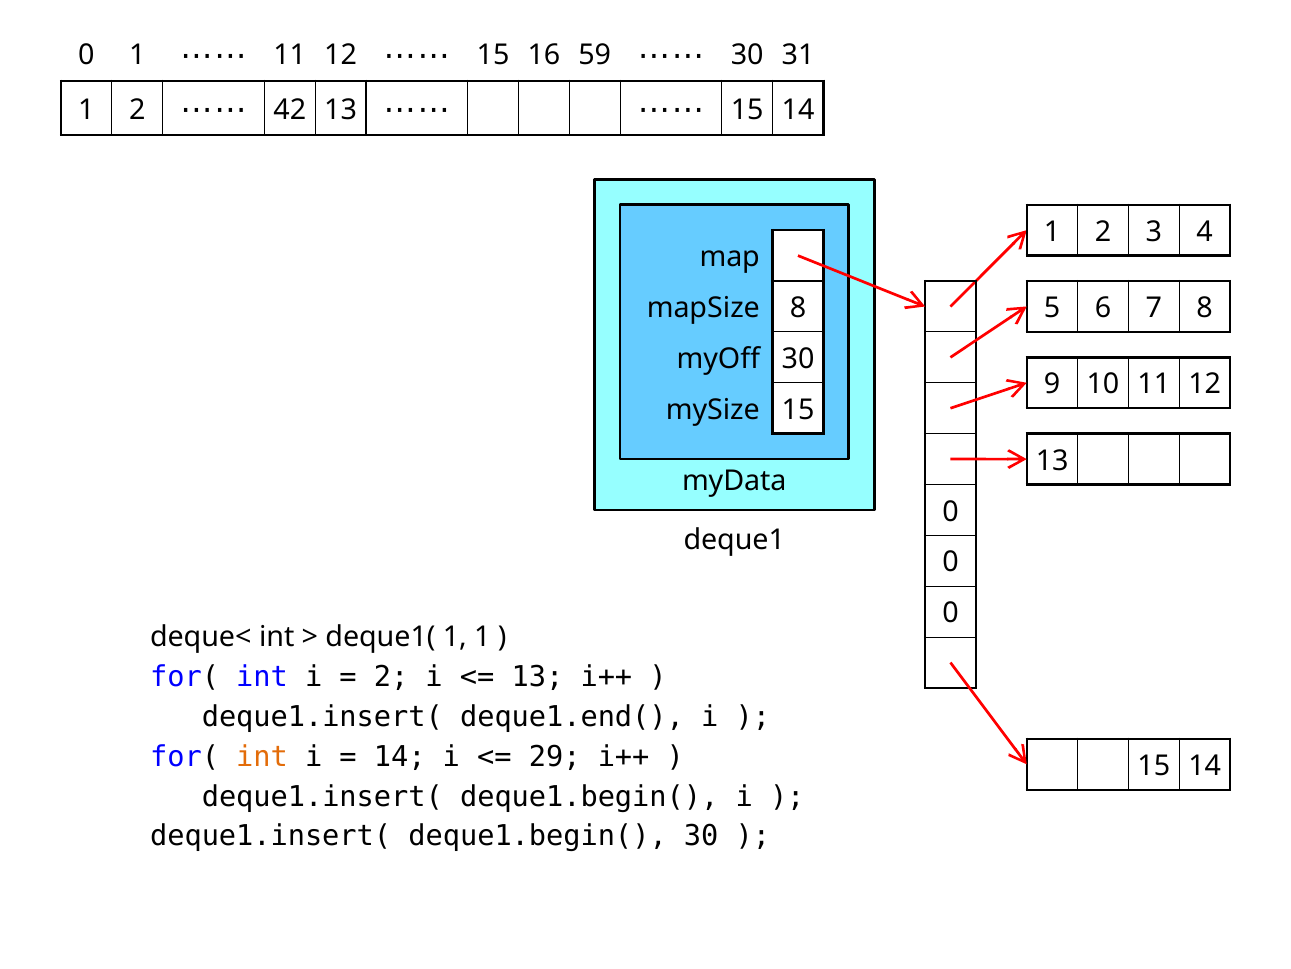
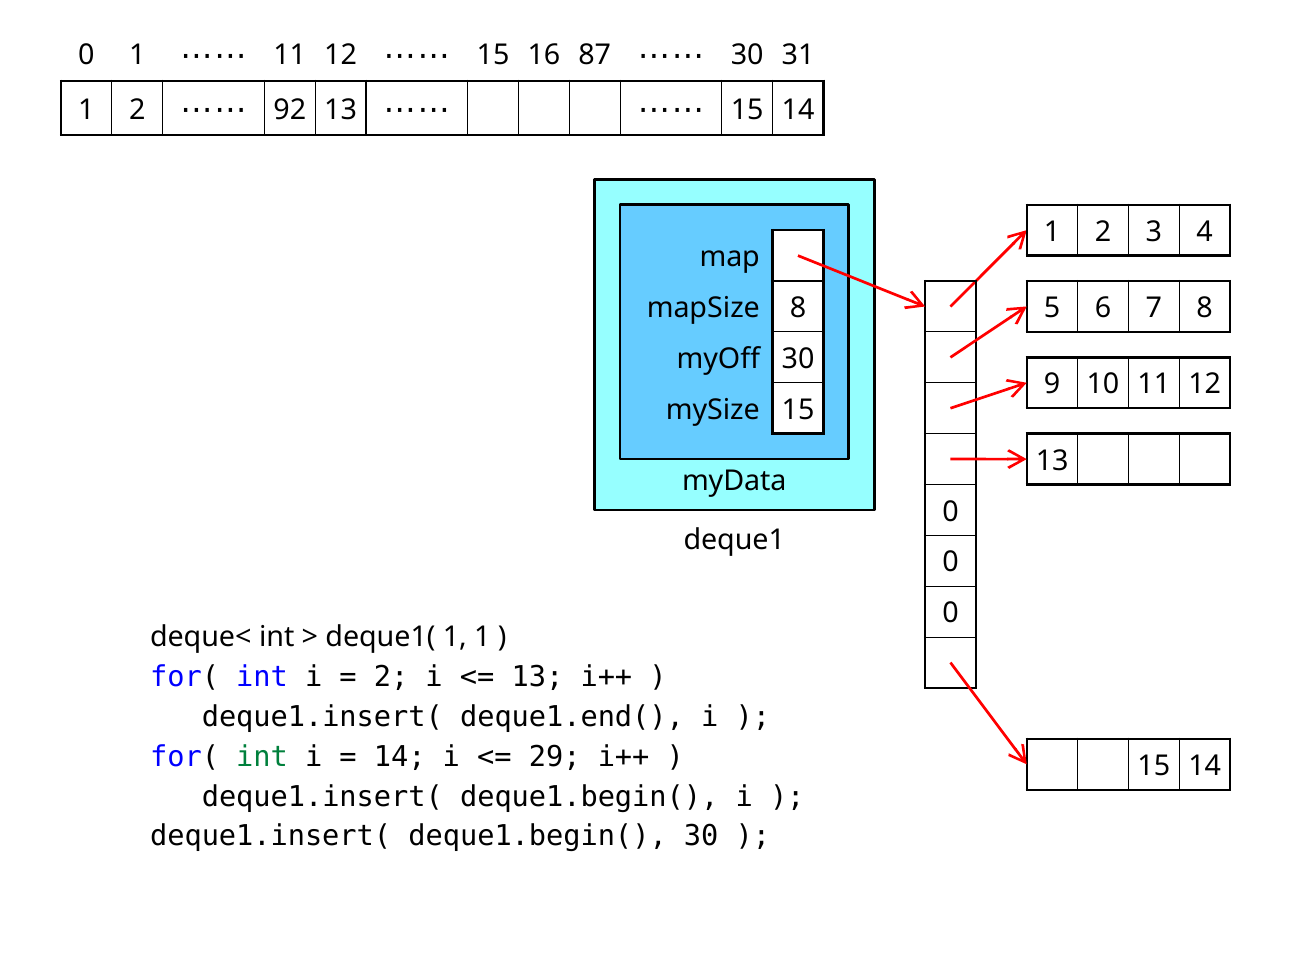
59: 59 -> 87
42: 42 -> 92
int at (262, 756) colour: orange -> green
